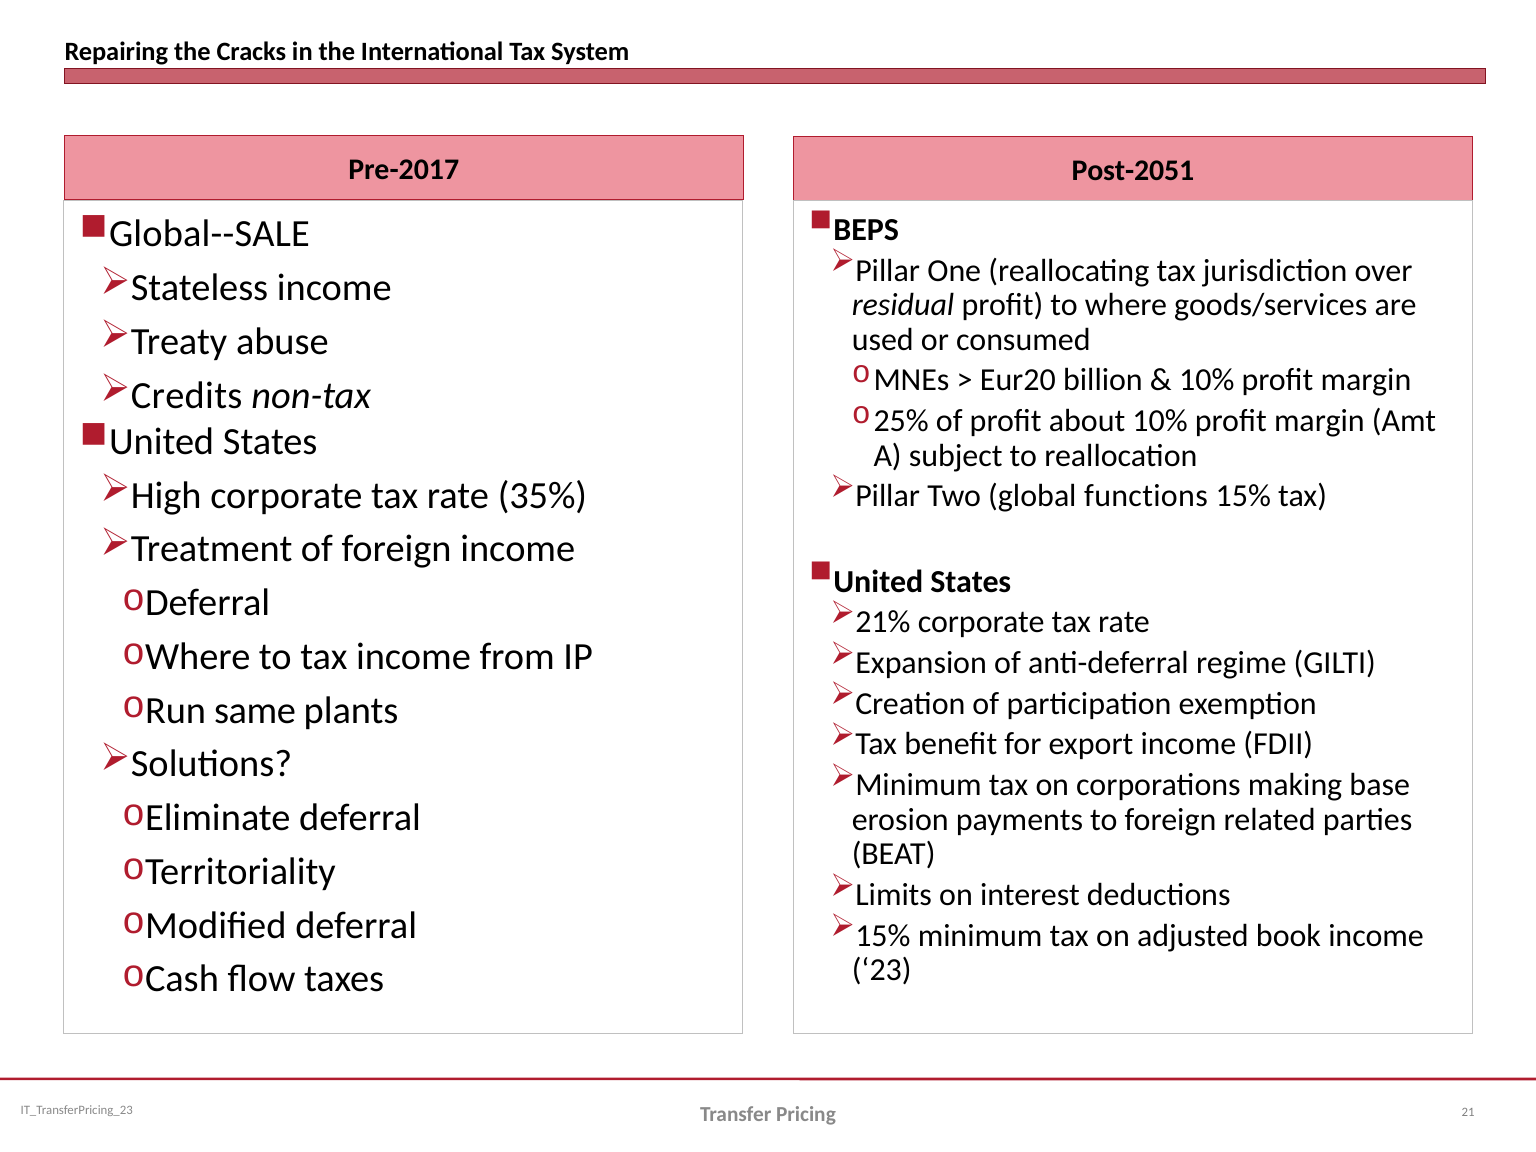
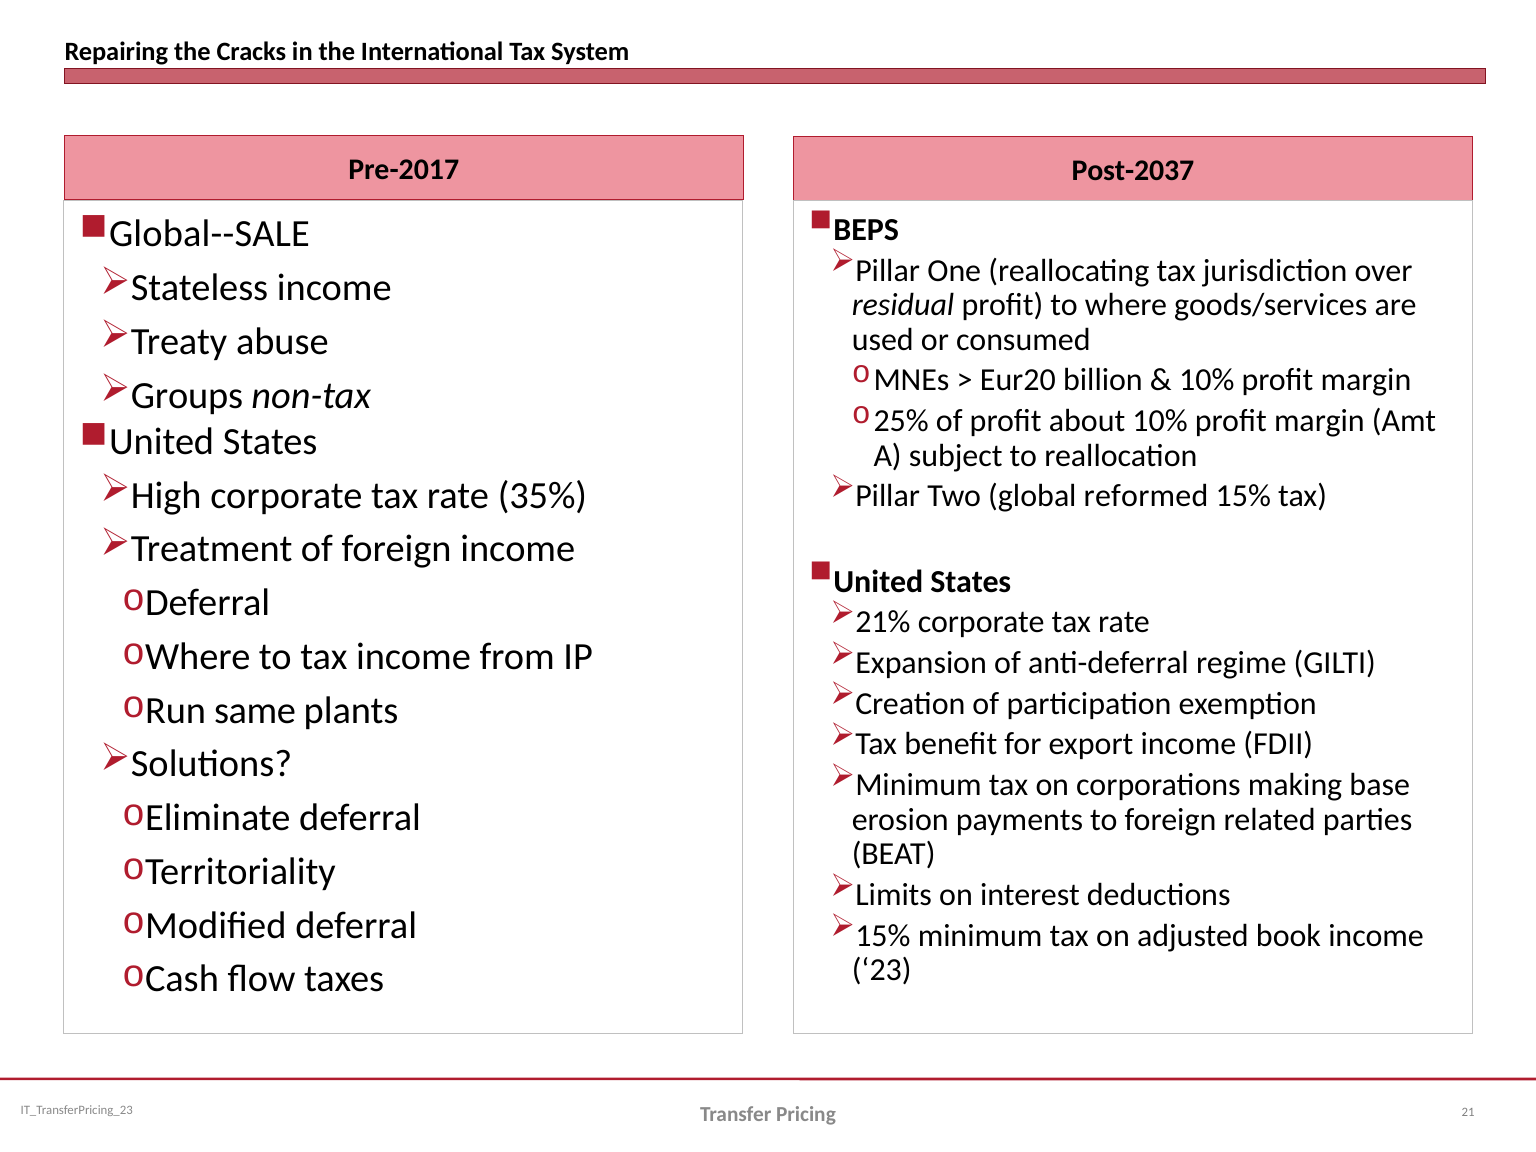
Post-2051: Post-2051 -> Post-2037
Credits: Credits -> Groups
functions: functions -> reformed
